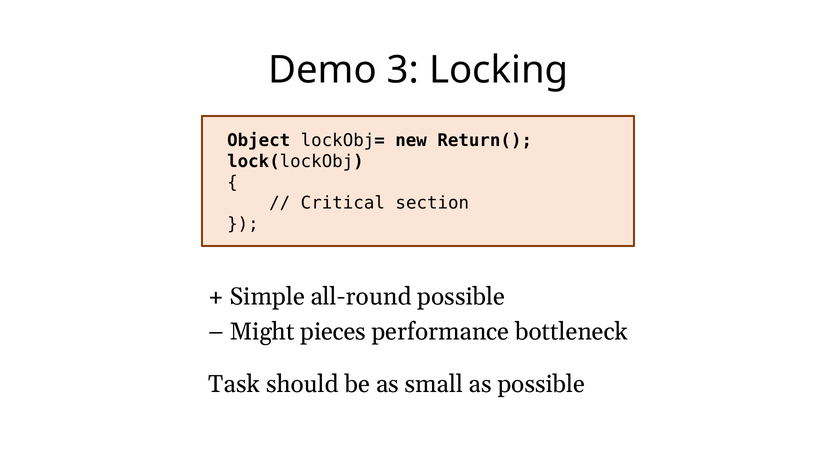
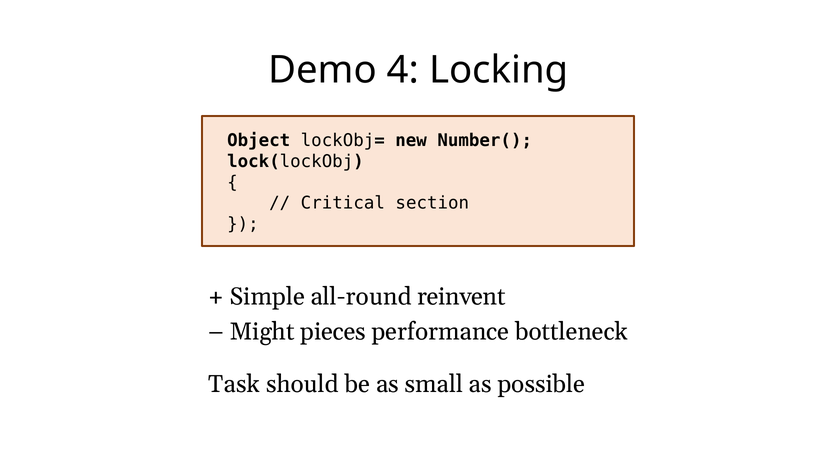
3: 3 -> 4
Return(: Return( -> Number(
all-round possible: possible -> reinvent
